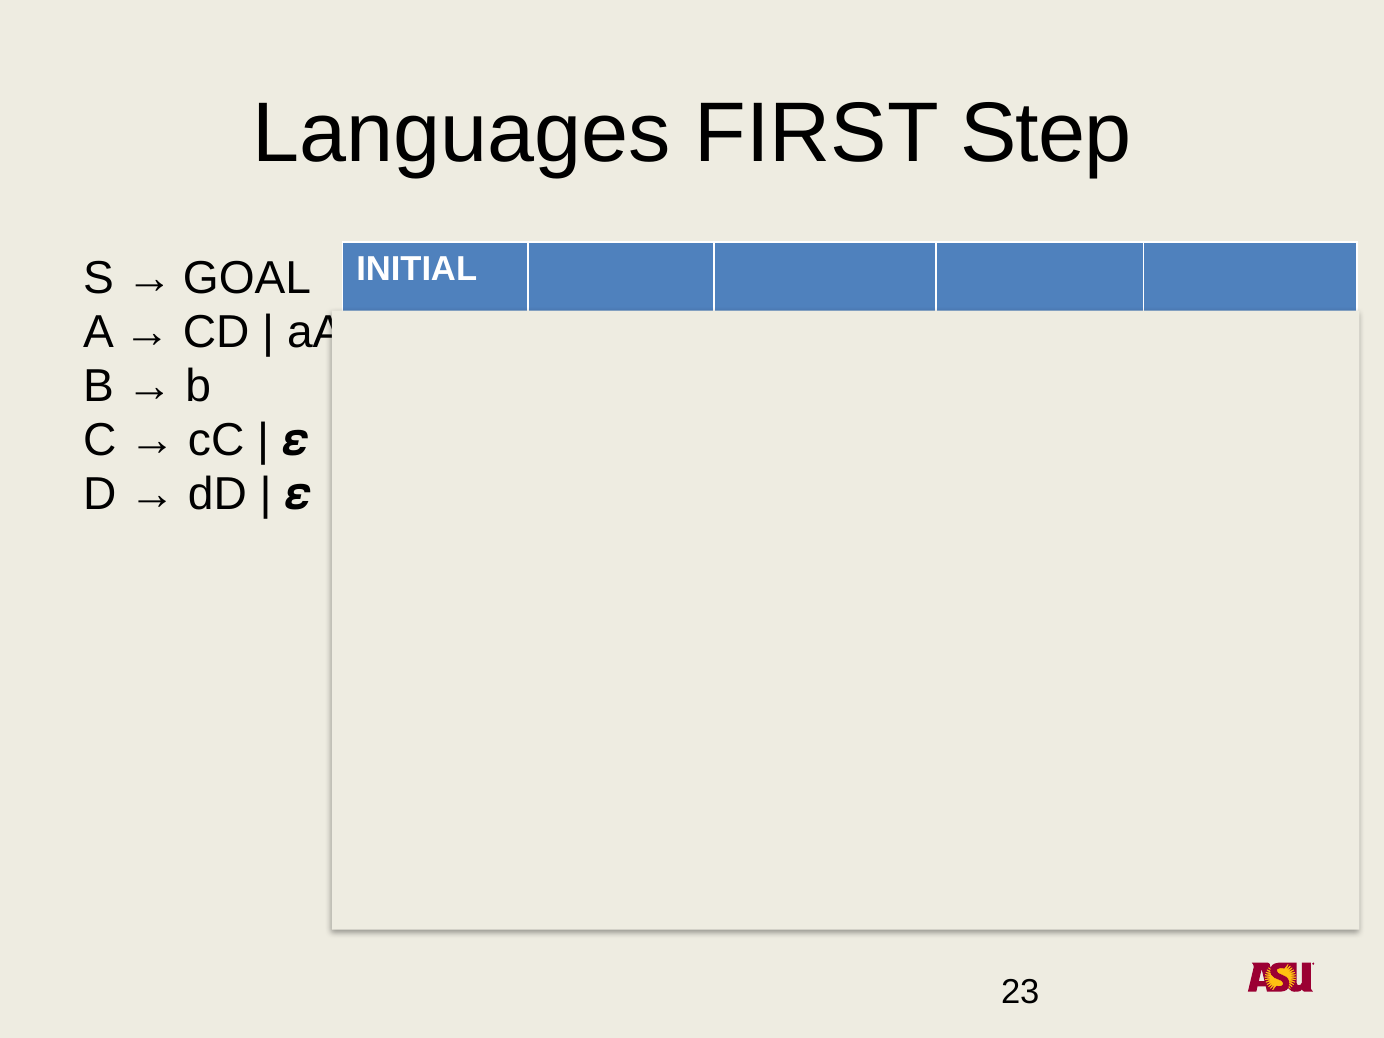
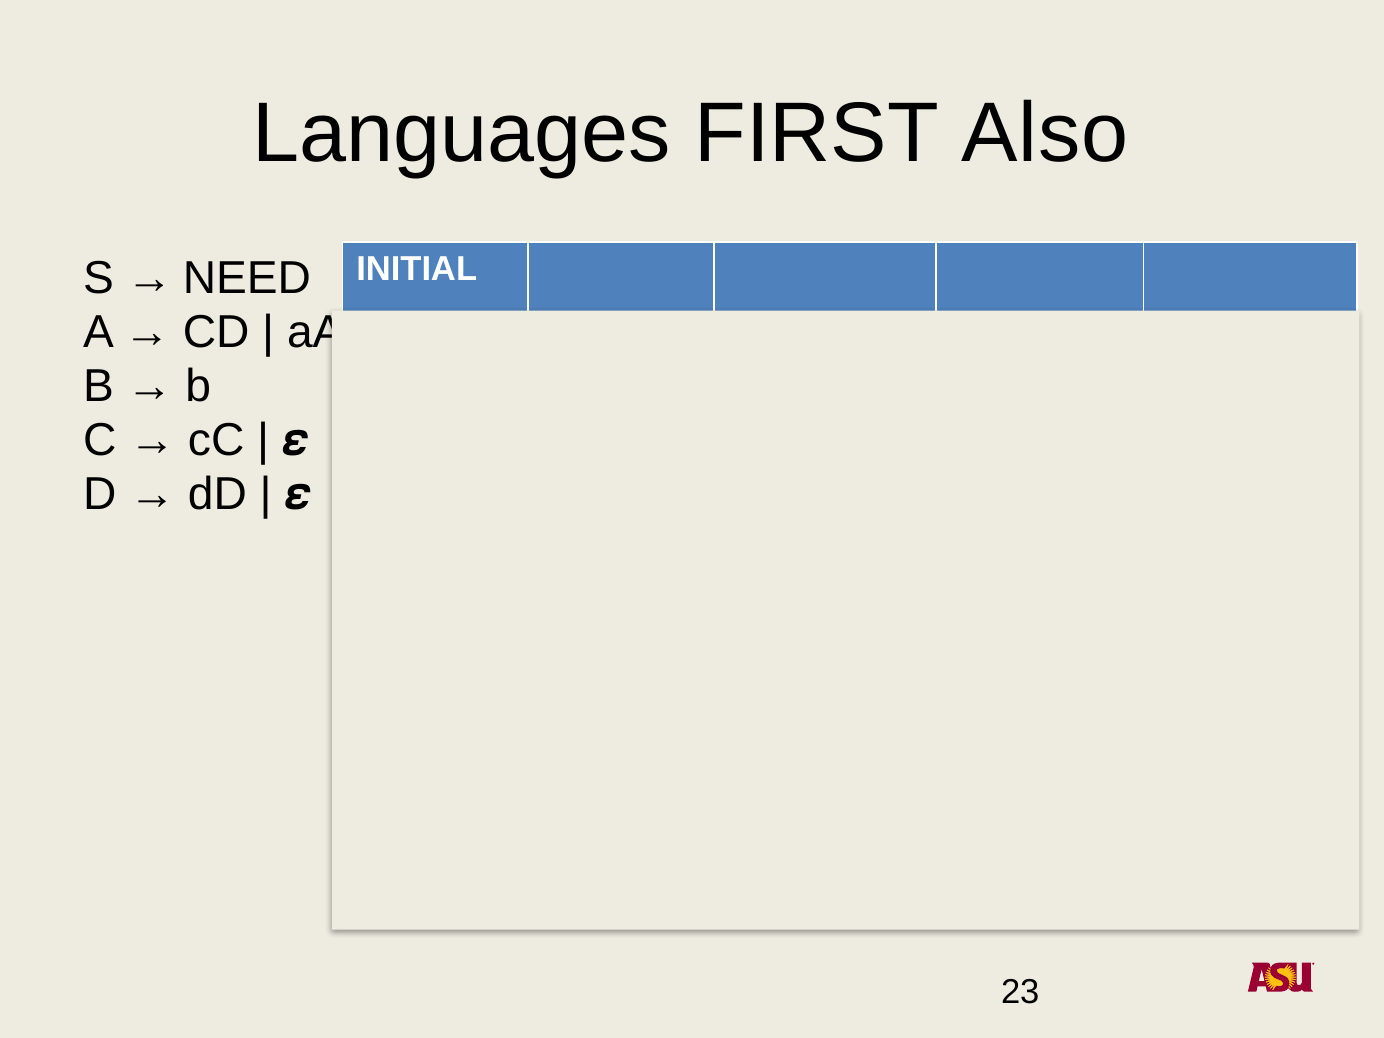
Step: Step -> Also
GOAL: GOAL -> NEED
